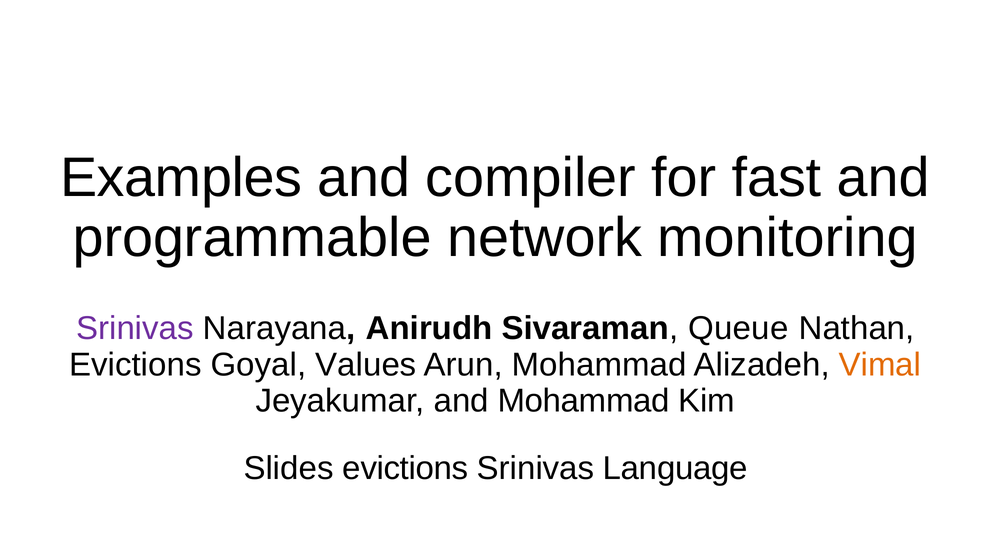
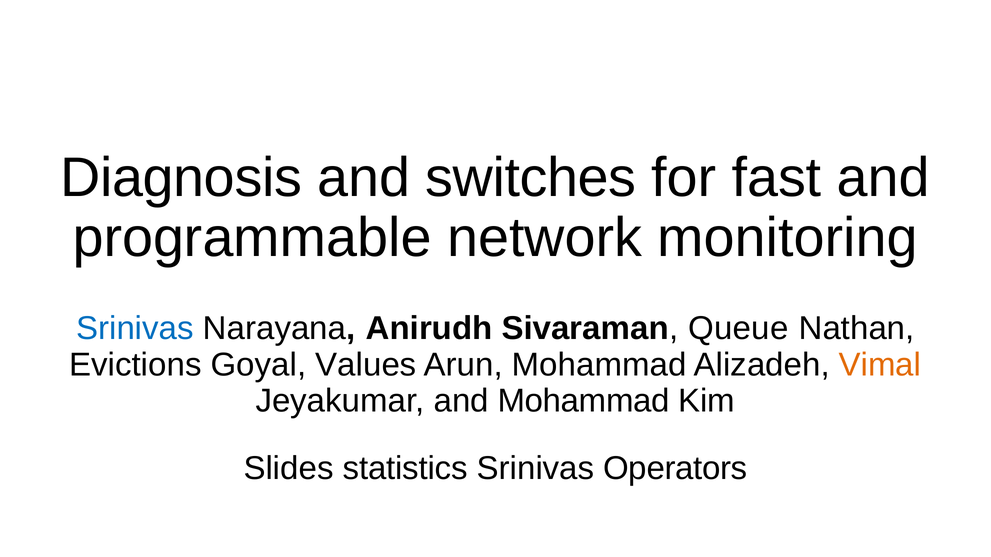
Examples: Examples -> Diagnosis
compiler: compiler -> switches
Srinivas at (135, 329) colour: purple -> blue
Slides evictions: evictions -> statistics
Language: Language -> Operators
